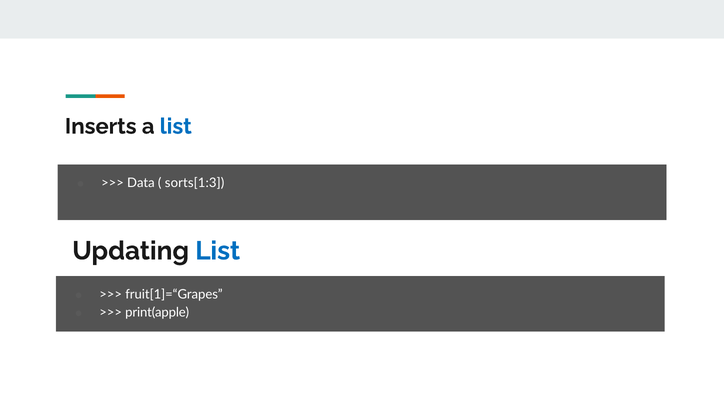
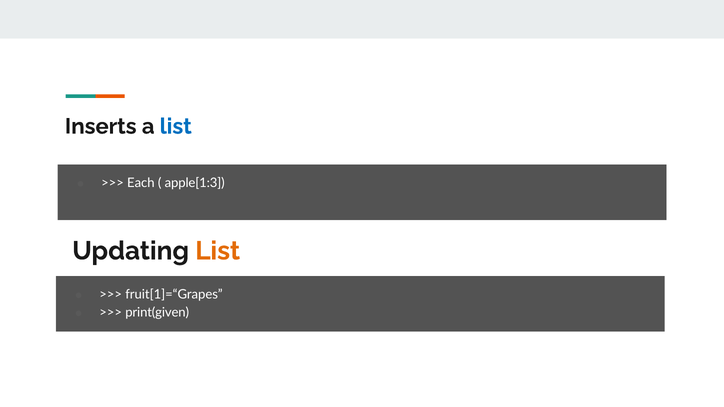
Data: Data -> Each
sorts[1:3: sorts[1:3 -> apple[1:3
List at (218, 251) colour: blue -> orange
print(apple: print(apple -> print(given
